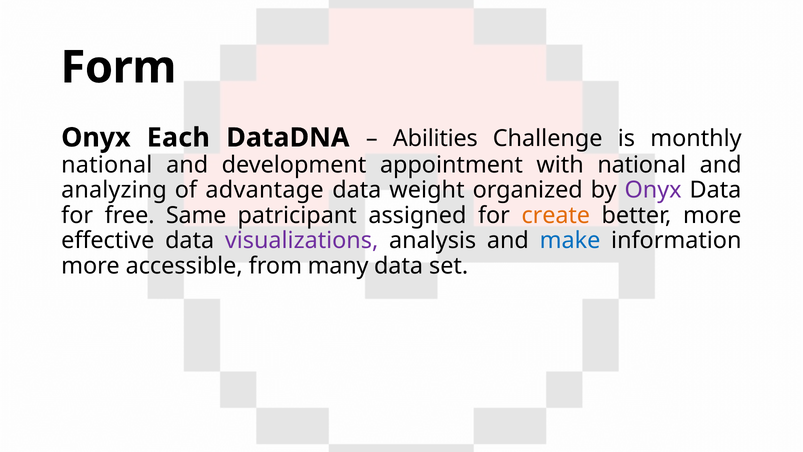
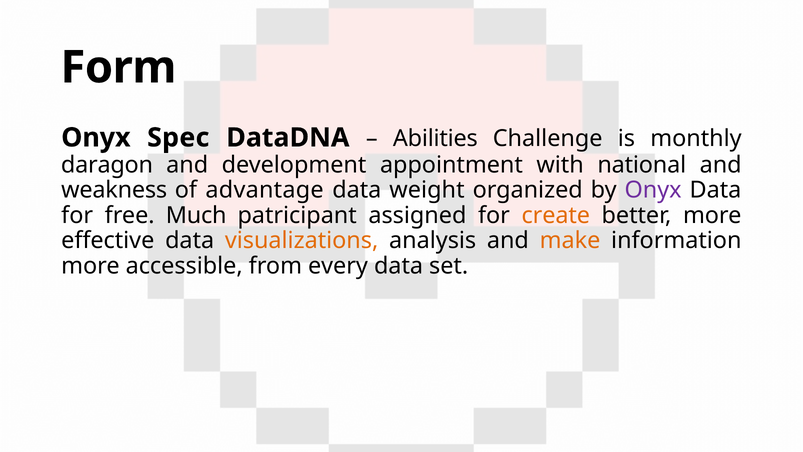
Each: Each -> Spec
national at (107, 165): national -> daragon
analyzing: analyzing -> weakness
Same: Same -> Much
visualizations colour: purple -> orange
make colour: blue -> orange
many: many -> every
